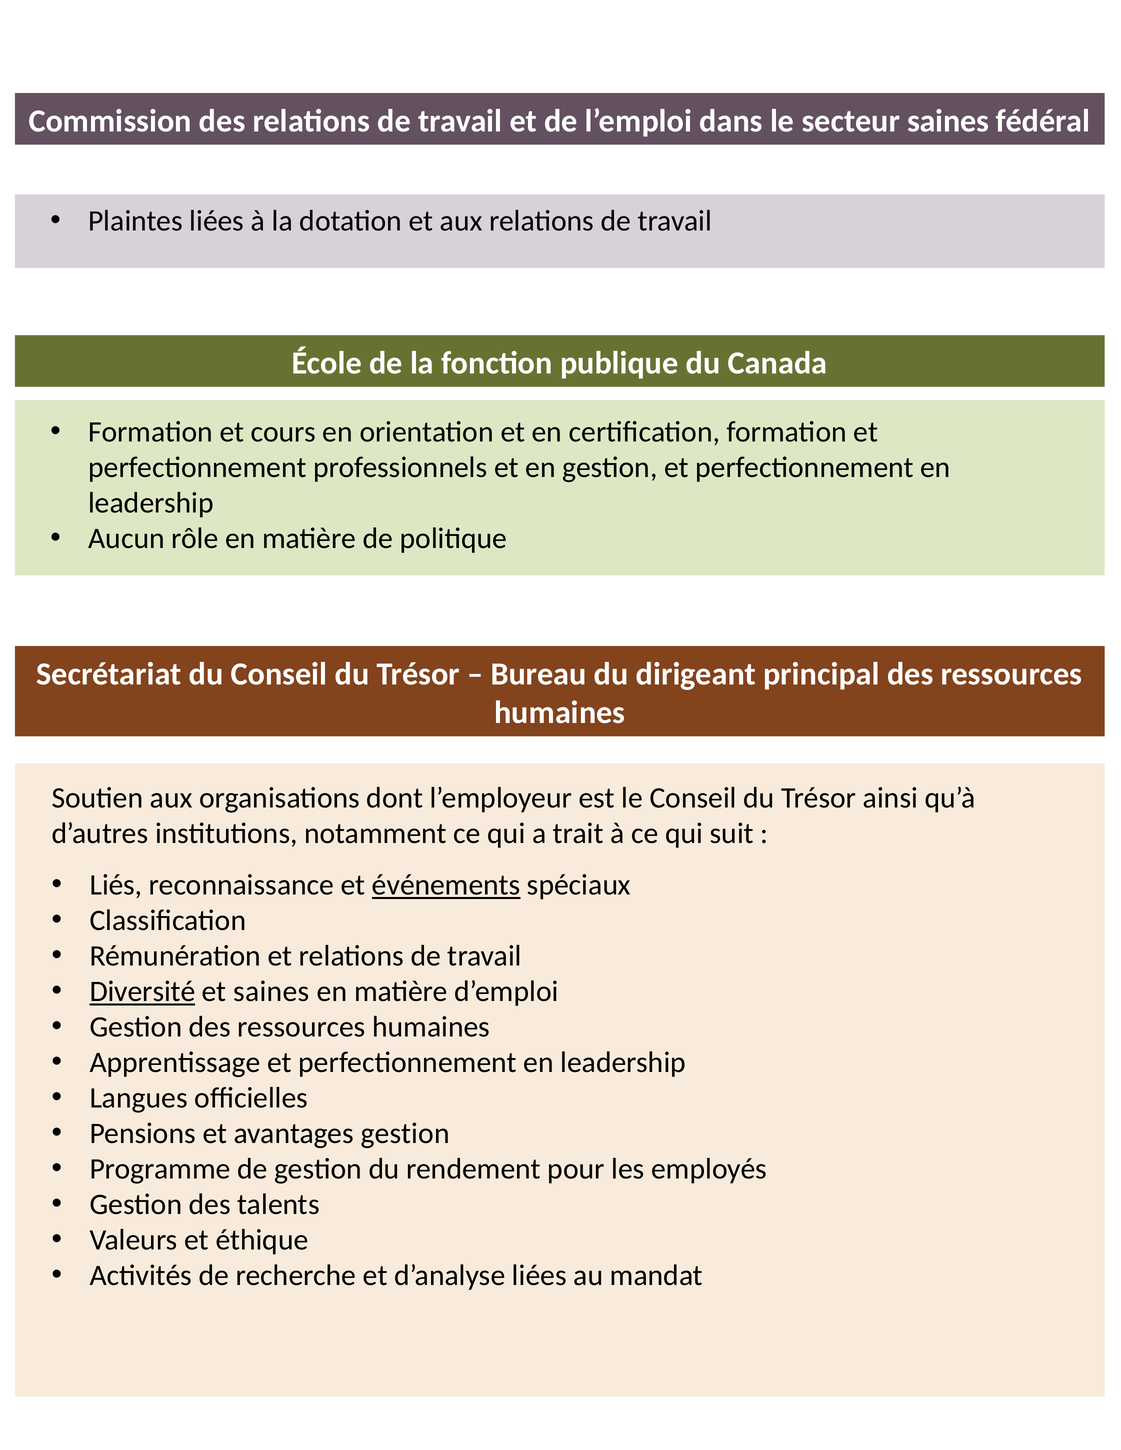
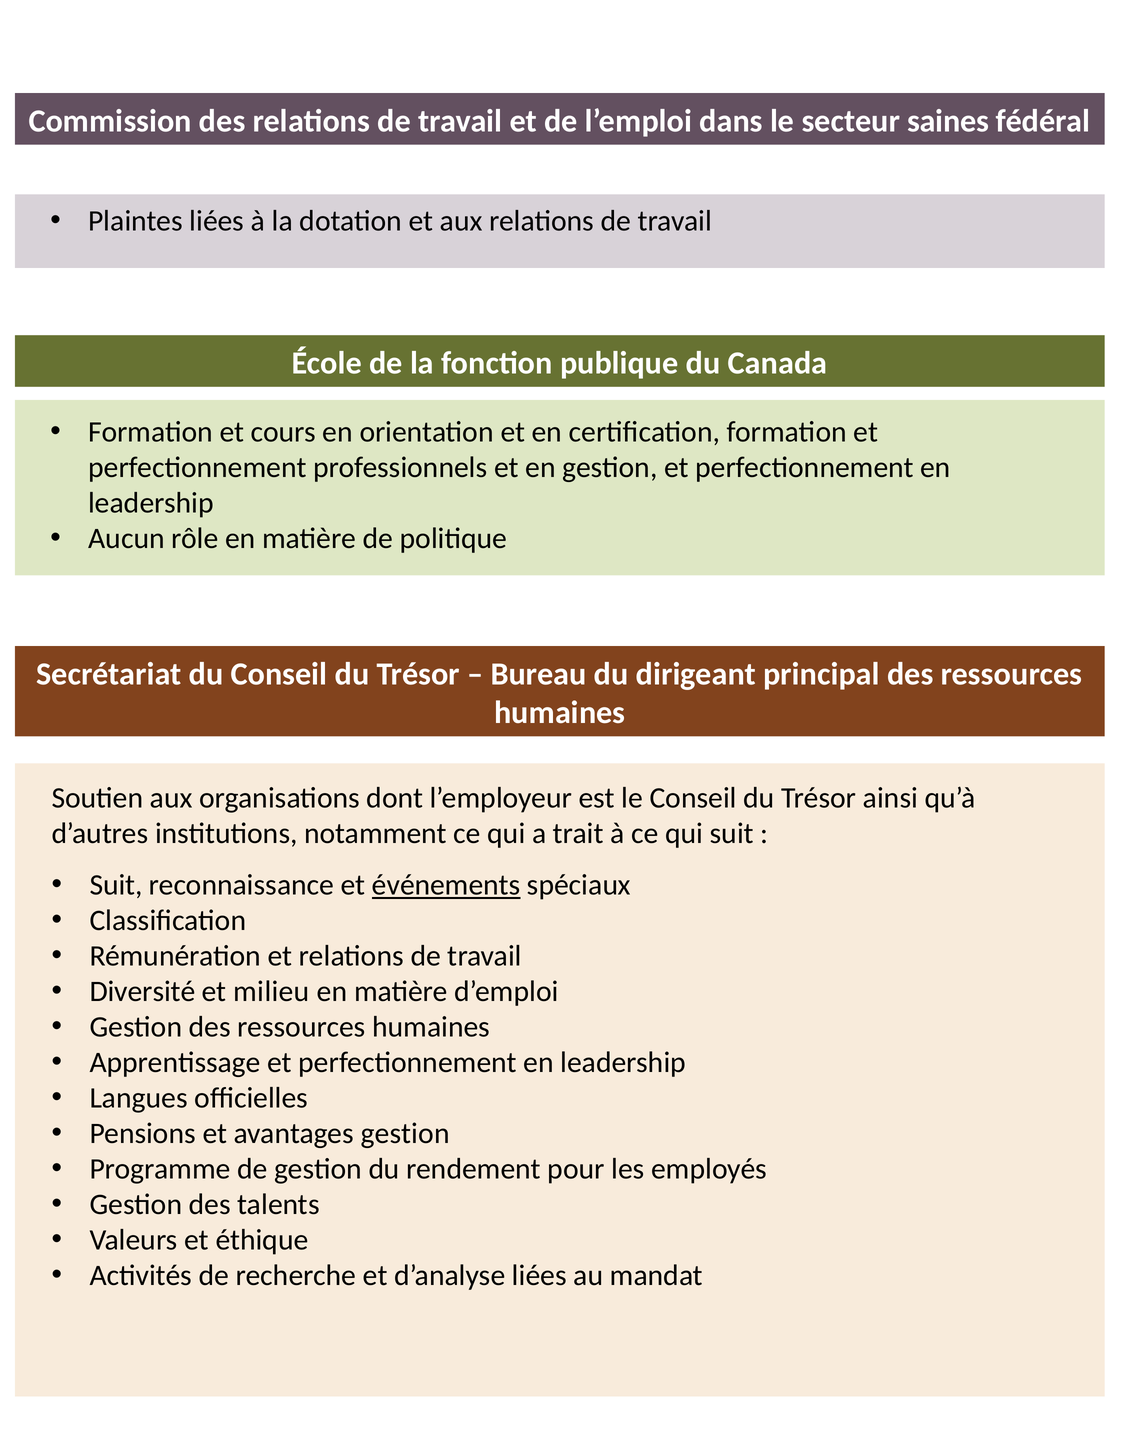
Liés at (116, 886): Liés -> Suit
Diversité underline: present -> none
et saines: saines -> milieu
